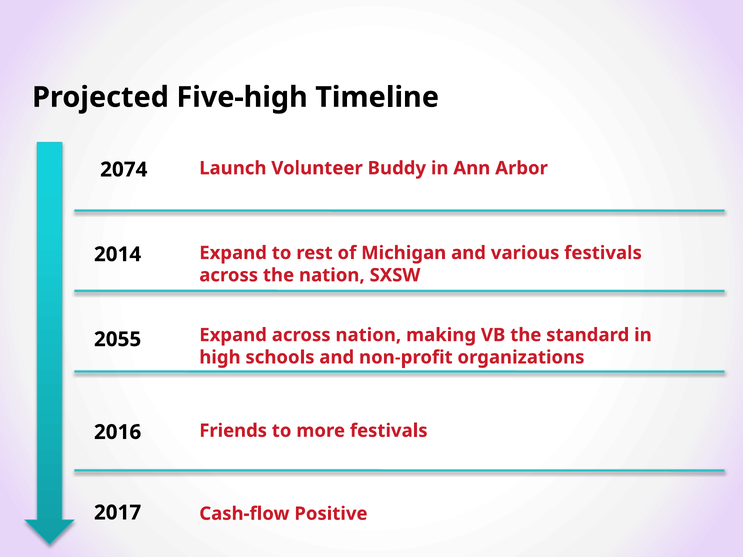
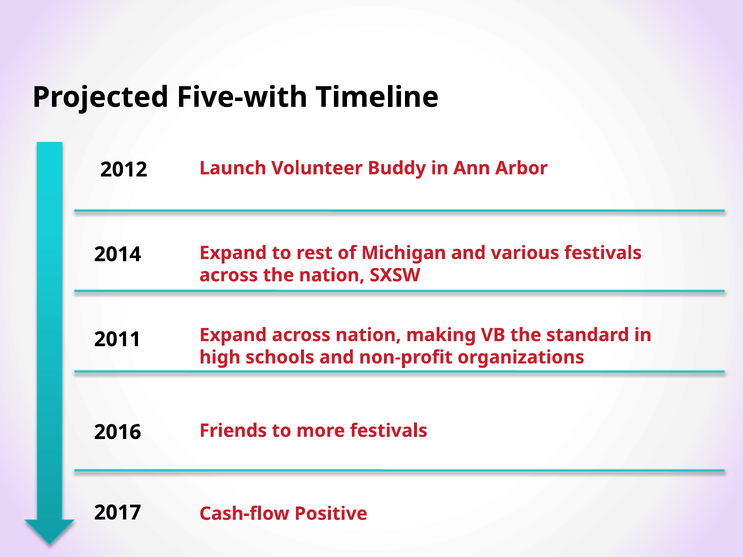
Five-high: Five-high -> Five-with
2074: 2074 -> 2012
2055: 2055 -> 2011
